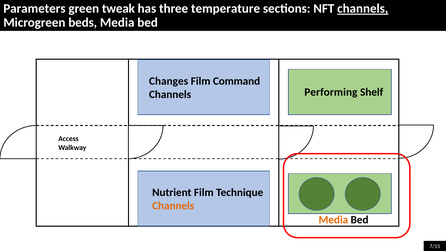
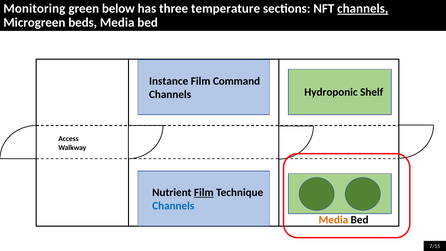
Parameters: Parameters -> Monitoring
tweak: tweak -> below
Changes: Changes -> Instance
Performing: Performing -> Hydroponic
Film at (204, 192) underline: none -> present
Channels at (173, 206) colour: orange -> blue
